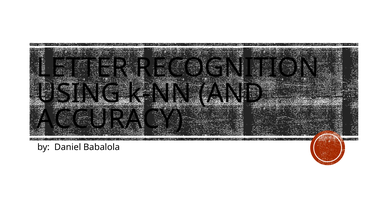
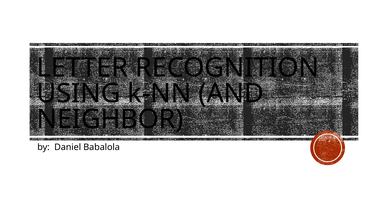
ACCURACY: ACCURACY -> NEIGHBOR
